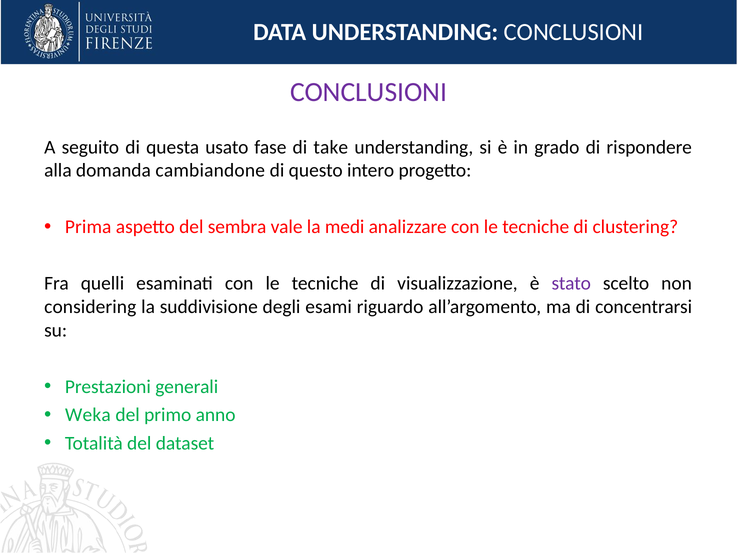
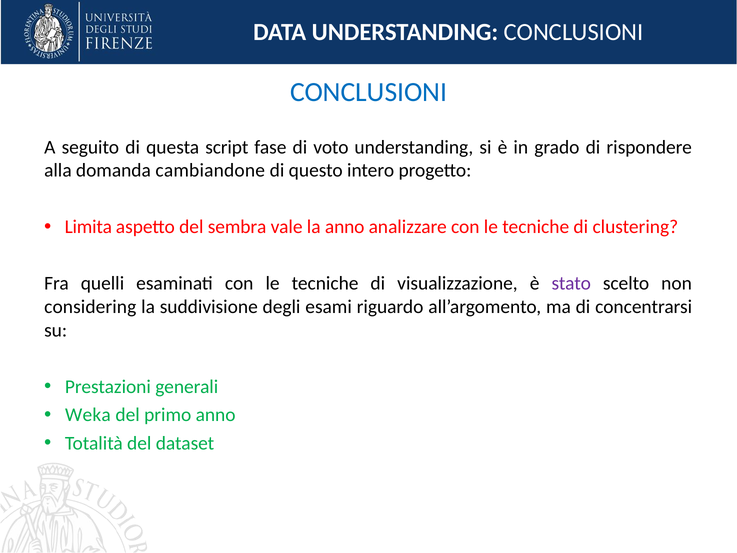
CONCLUSIONI at (369, 92) colour: purple -> blue
usato: usato -> script
take: take -> voto
Prima: Prima -> Limita
la medi: medi -> anno
